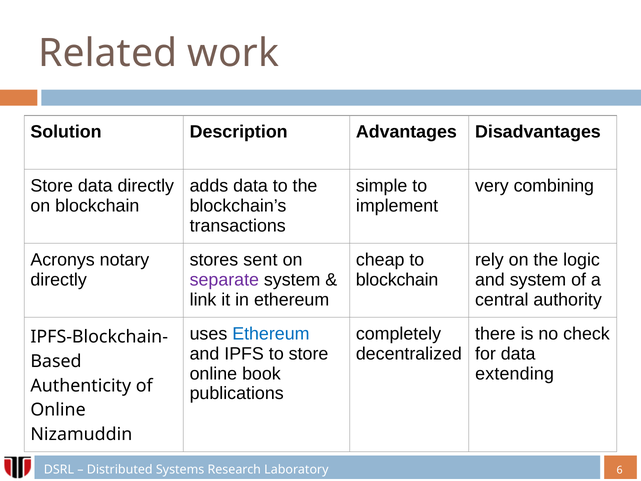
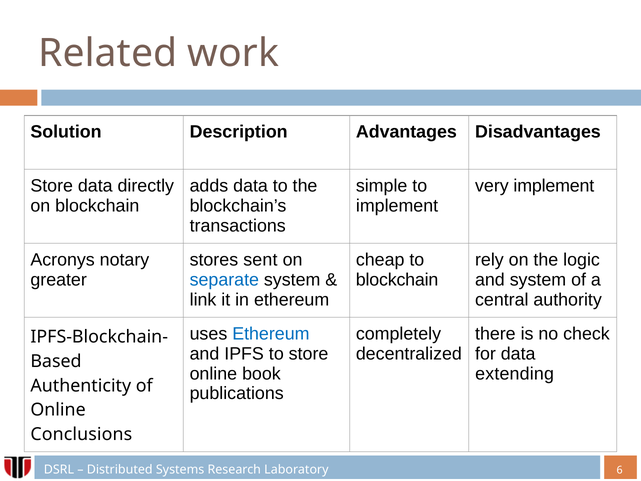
very combining: combining -> implement
directly at (59, 280): directly -> greater
separate colour: purple -> blue
Nizamuddin: Nizamuddin -> Conclusions
